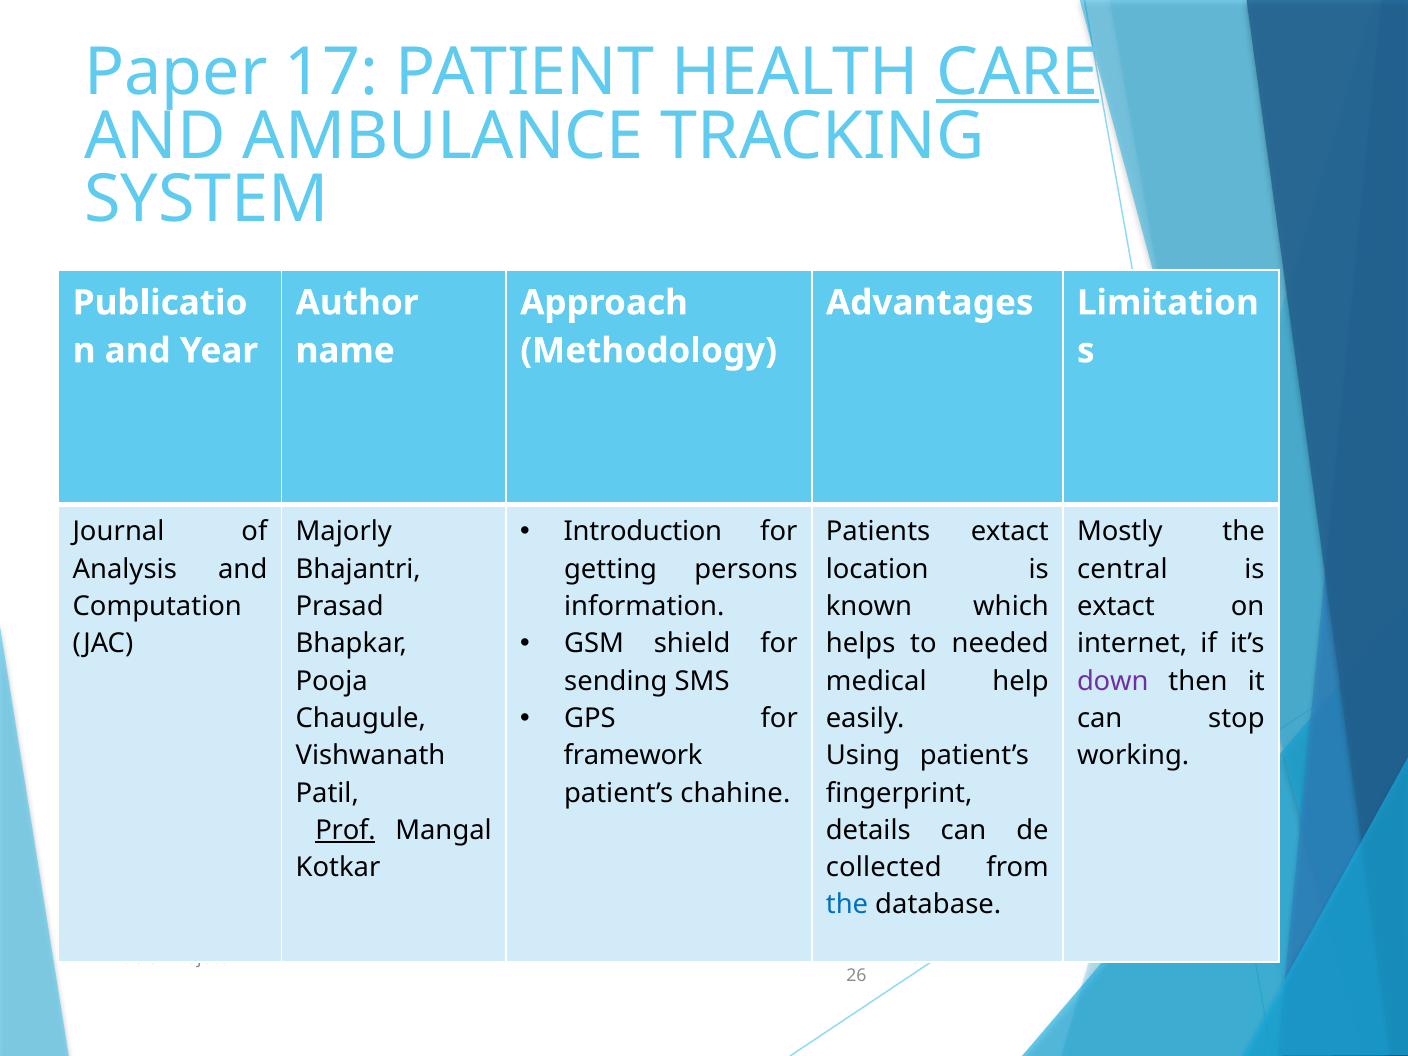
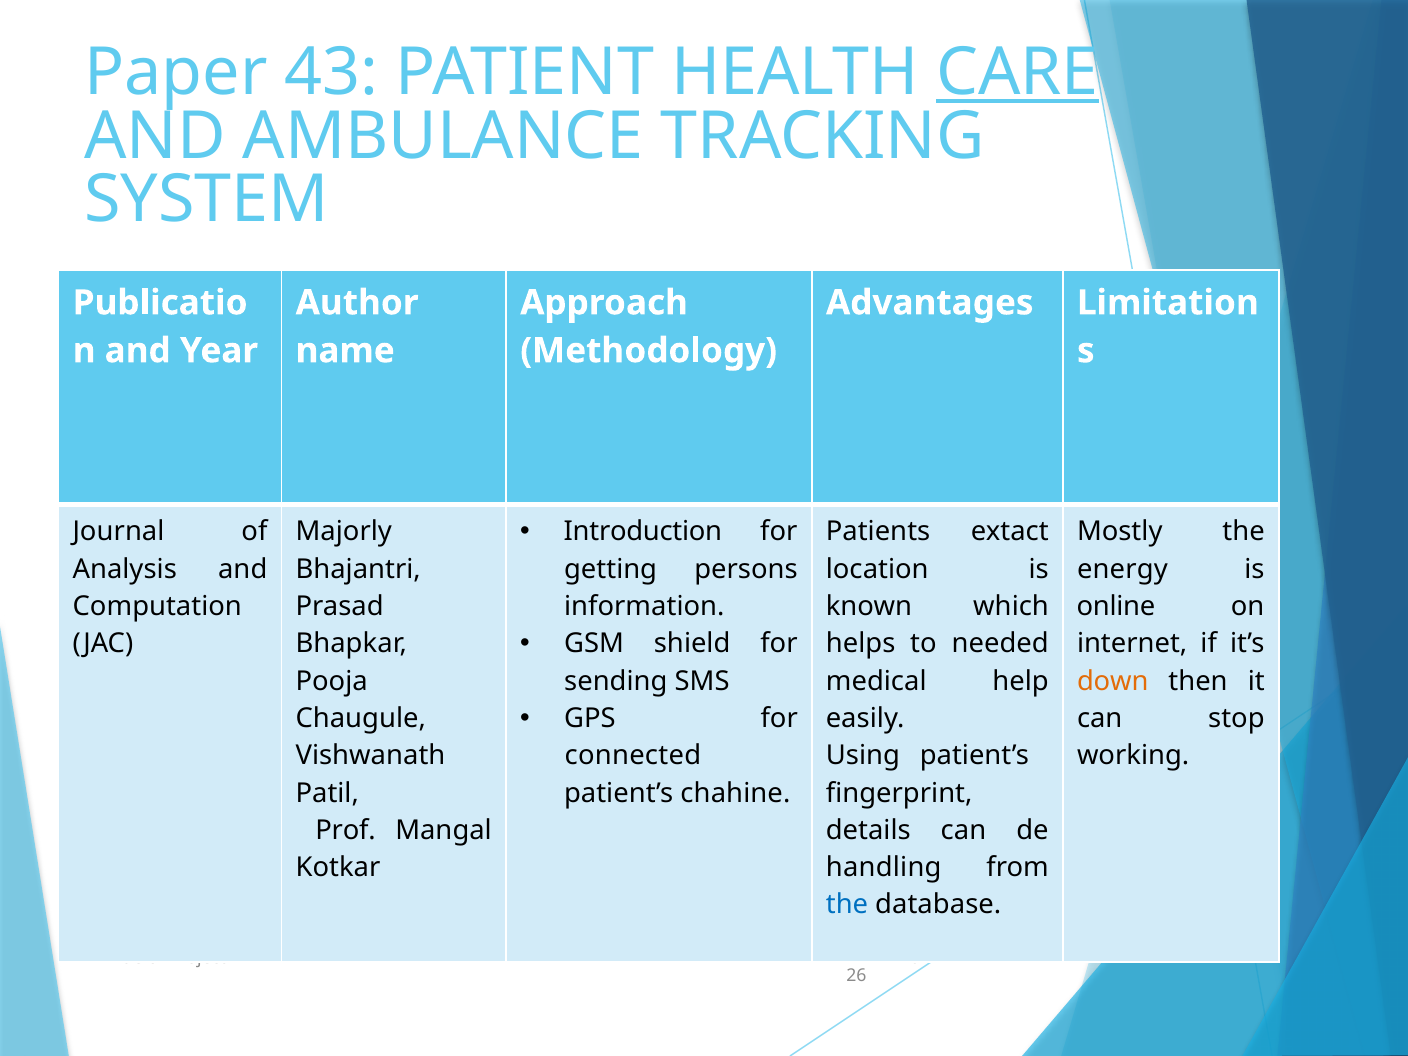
17: 17 -> 43
central: central -> energy
extact at (1116, 606): extact -> online
down colour: purple -> orange
framework: framework -> connected
Prof underline: present -> none
collected: collected -> handling
